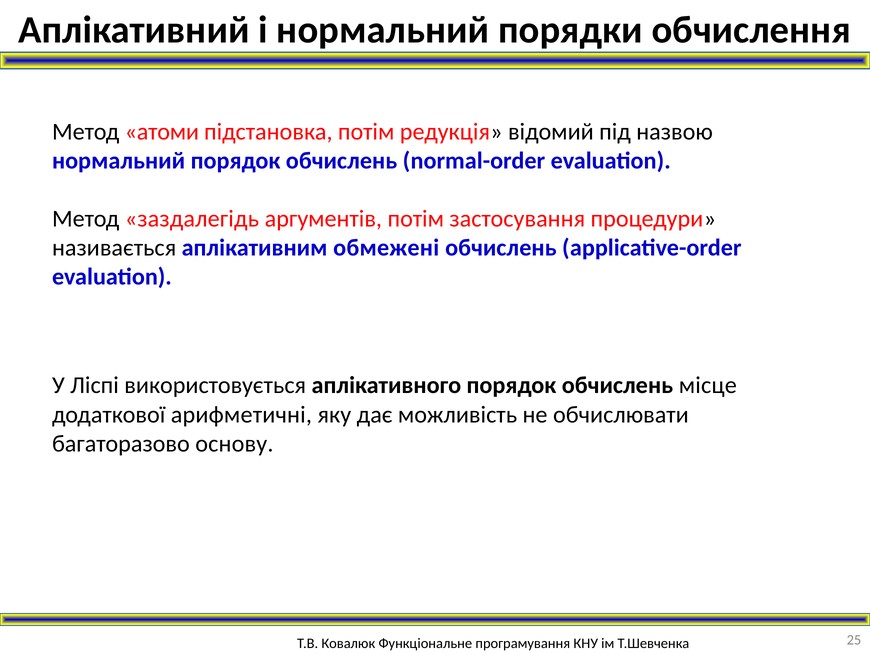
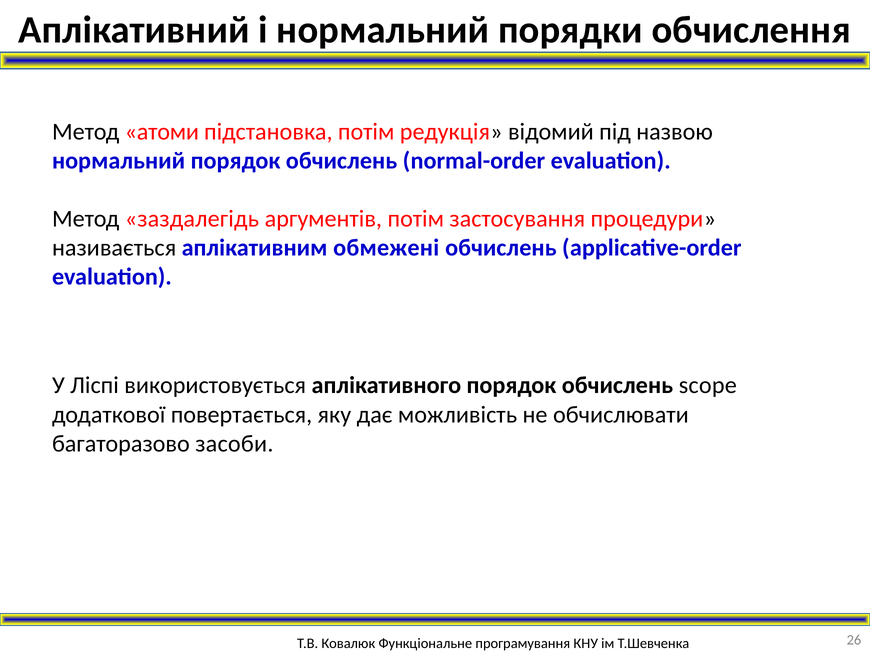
місце: місце -> scope
арифметичні: арифметичні -> повертається
основу: основу -> засоби
25: 25 -> 26
